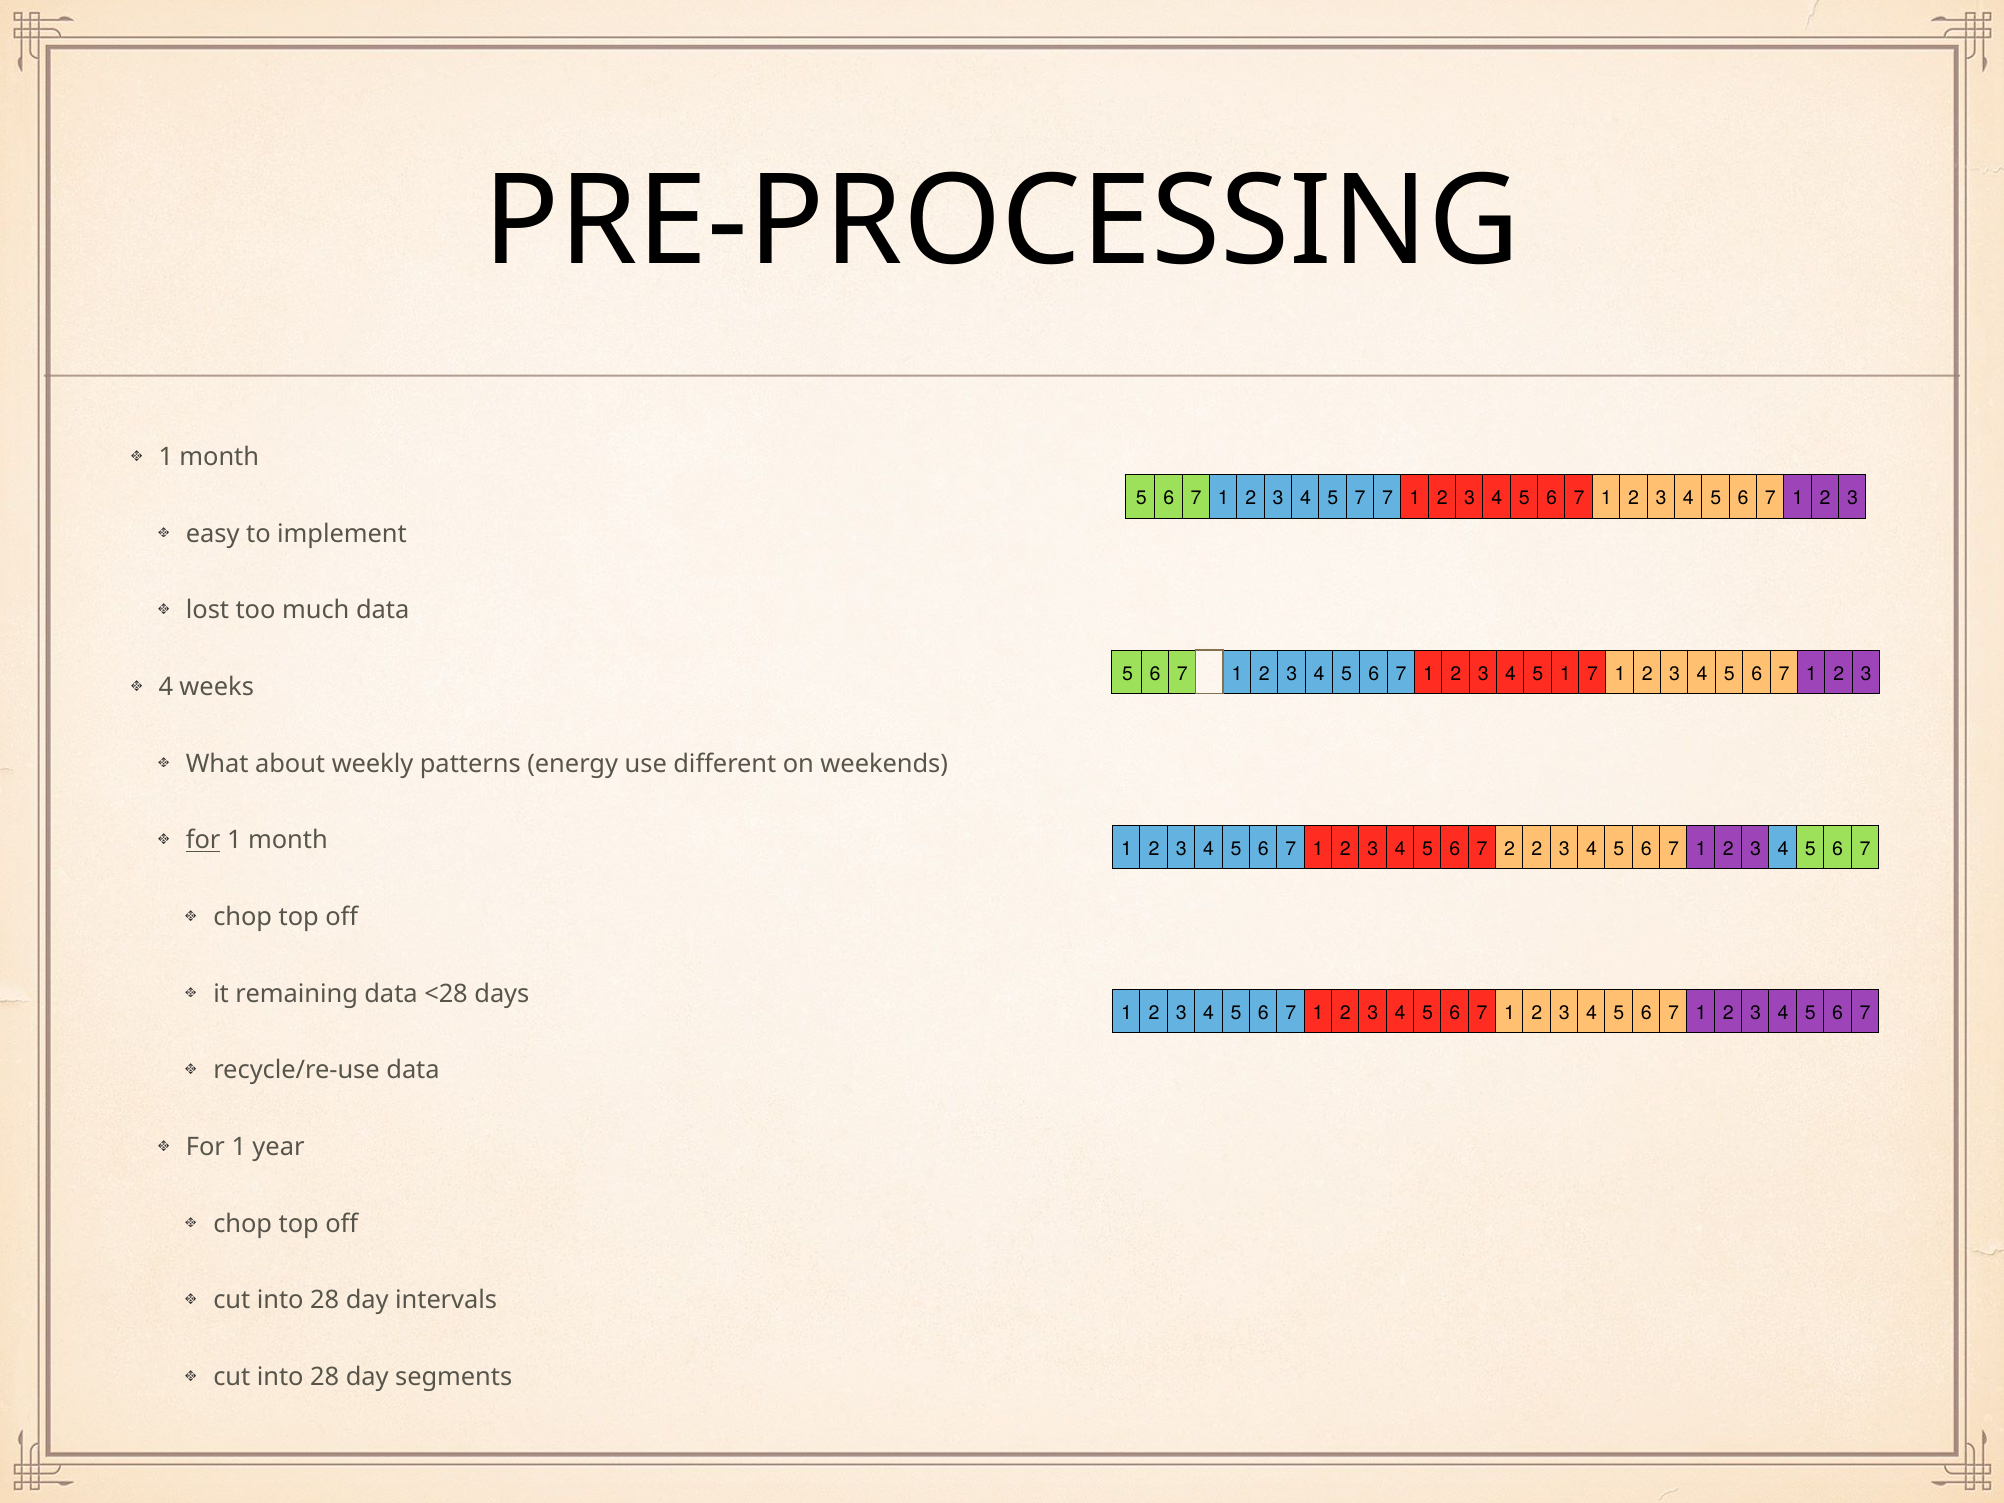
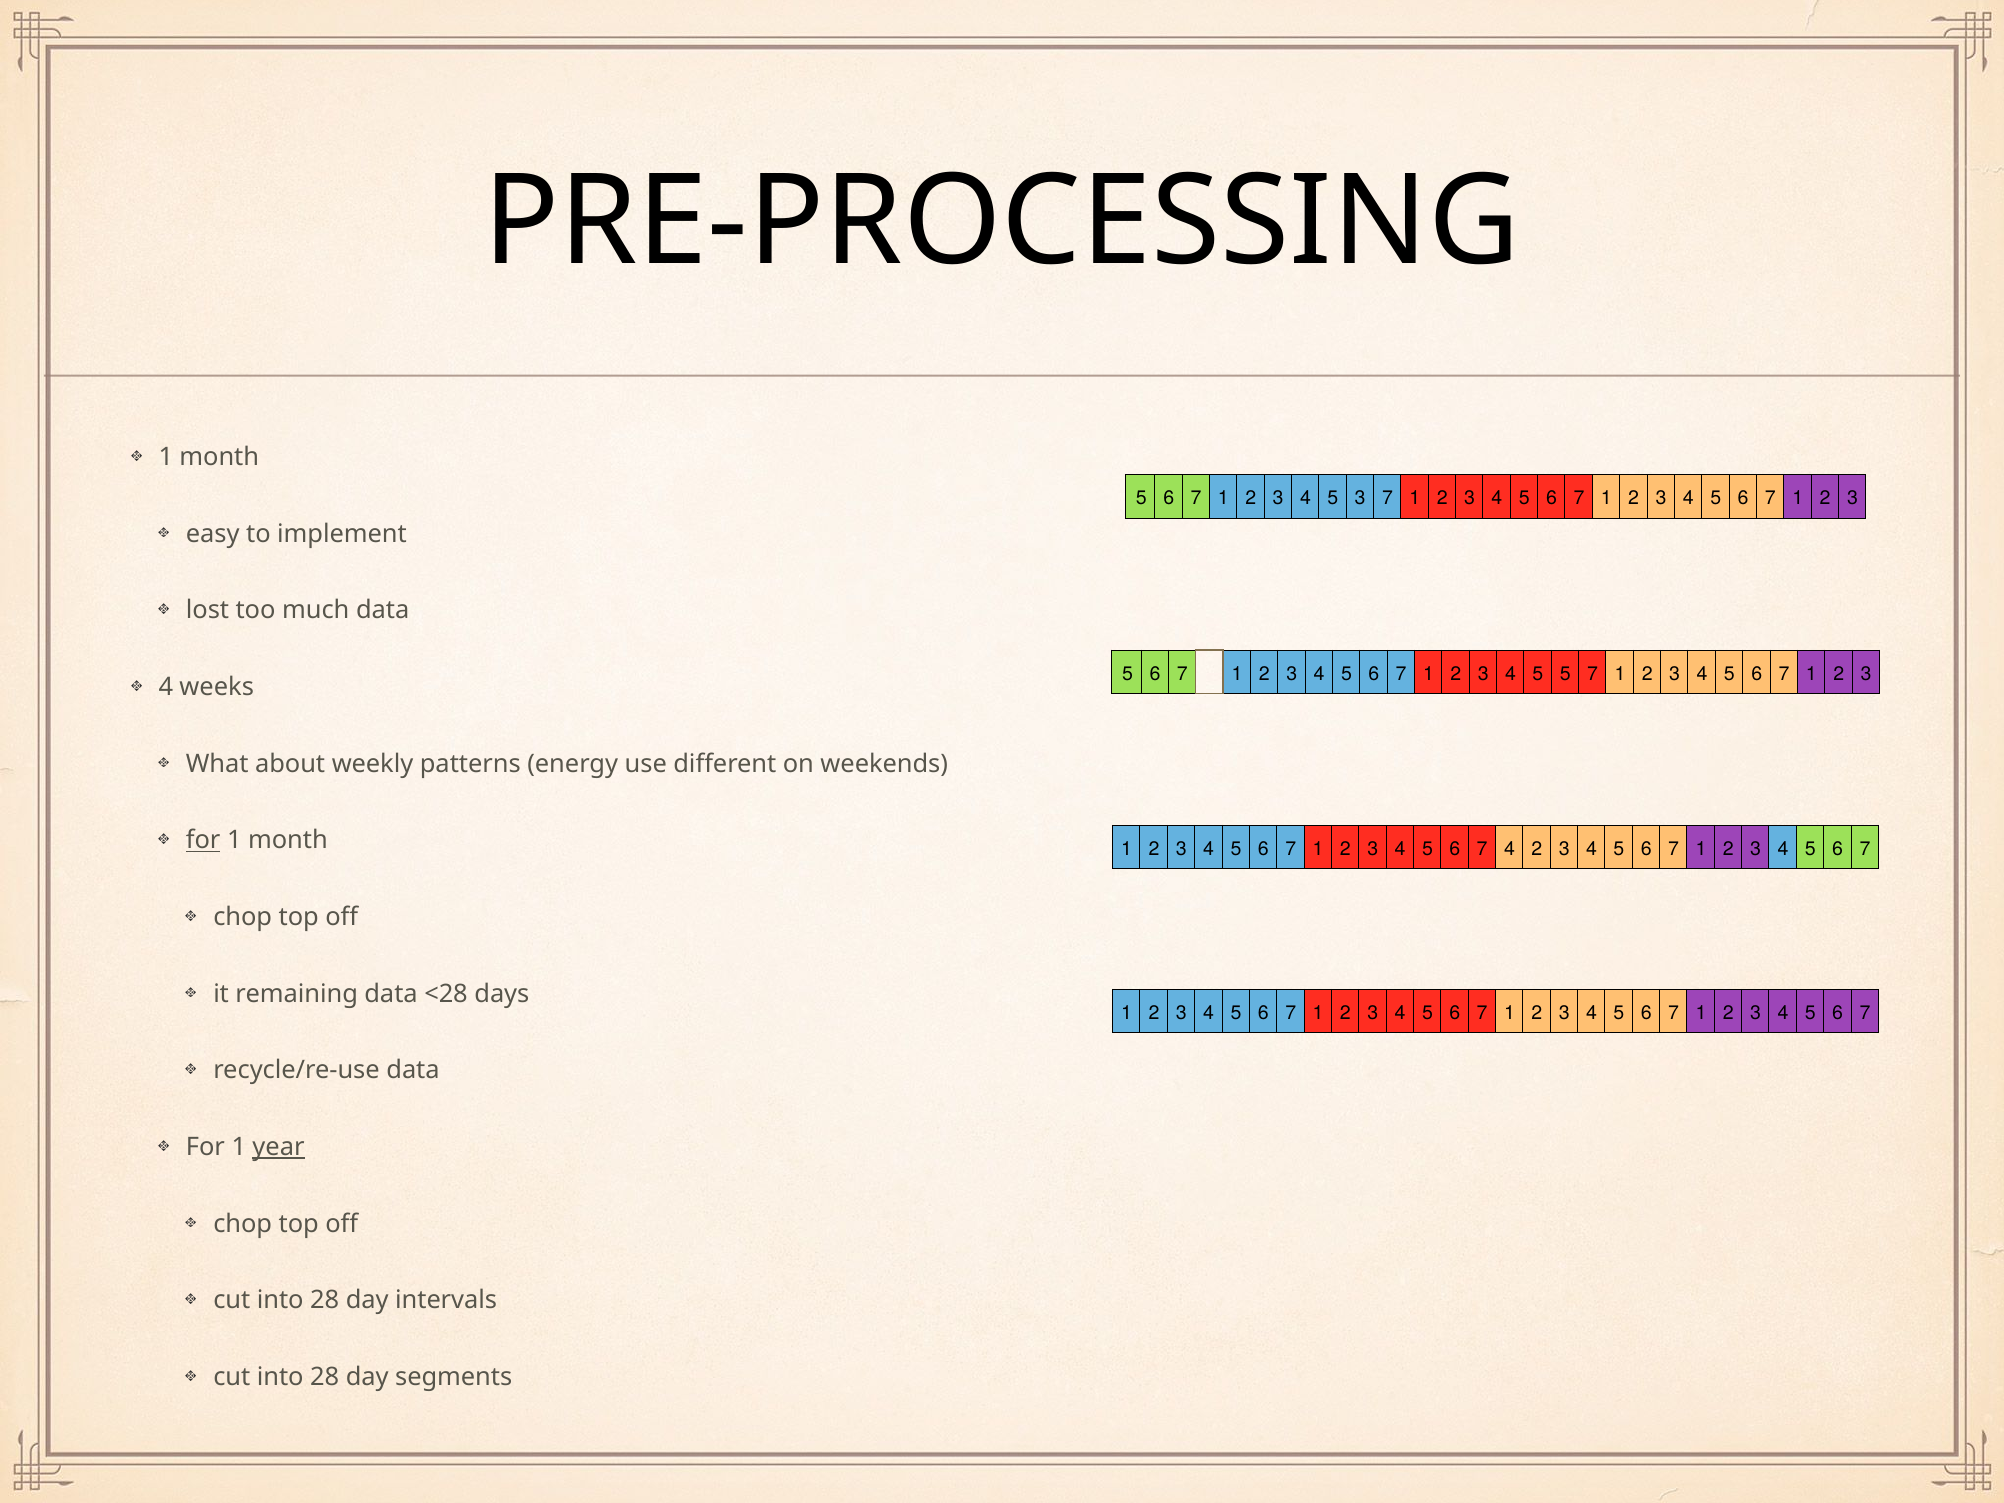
5 7: 7 -> 3
5 1: 1 -> 5
7 2: 2 -> 4
year underline: none -> present
